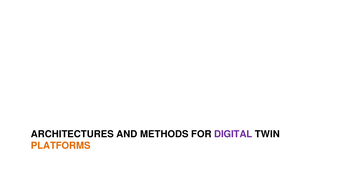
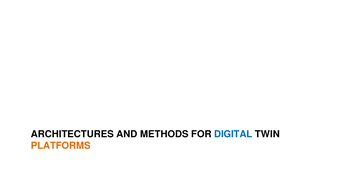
DIGITAL colour: purple -> blue
